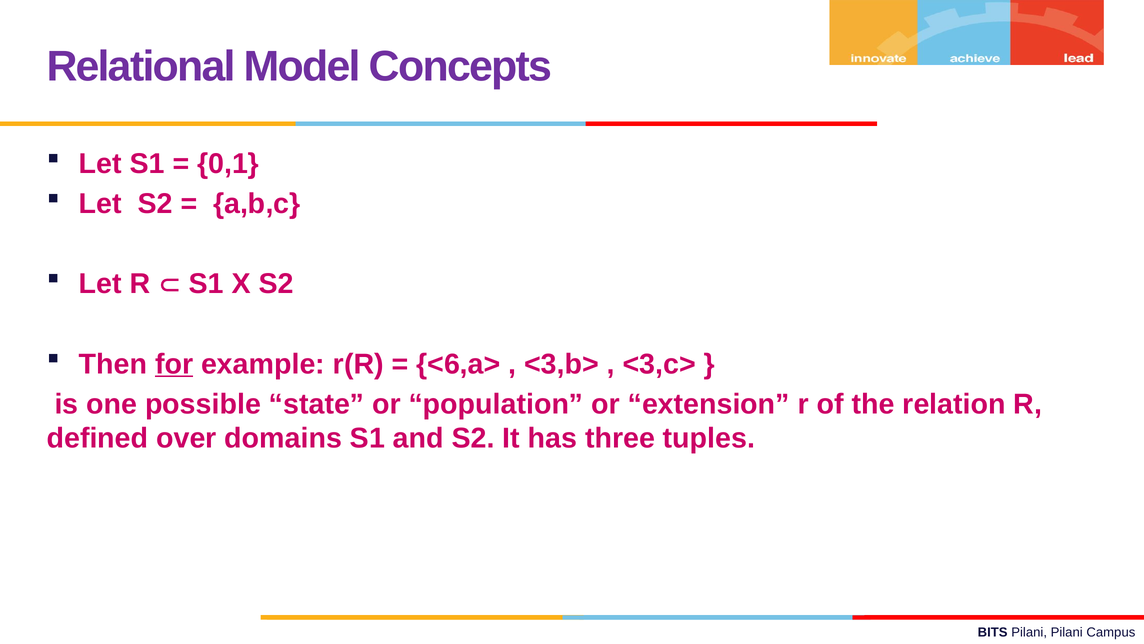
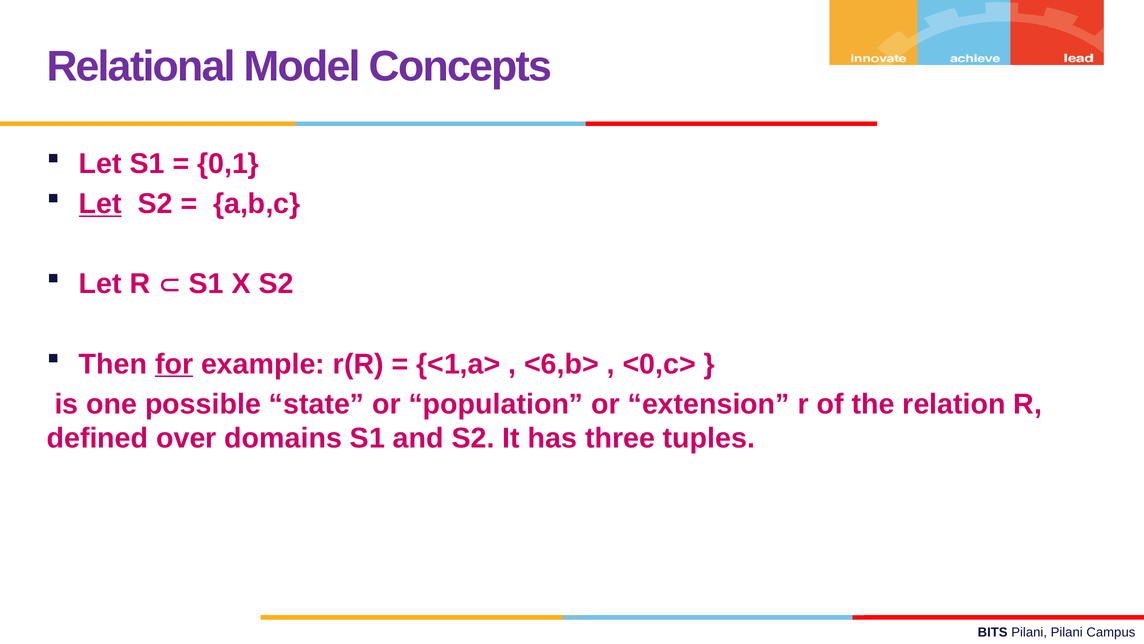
Let at (100, 204) underline: none -> present
<6,a>: <6,a> -> <1,a>
<3,b>: <3,b> -> <6,b>
<3,c>: <3,c> -> <0,c>
